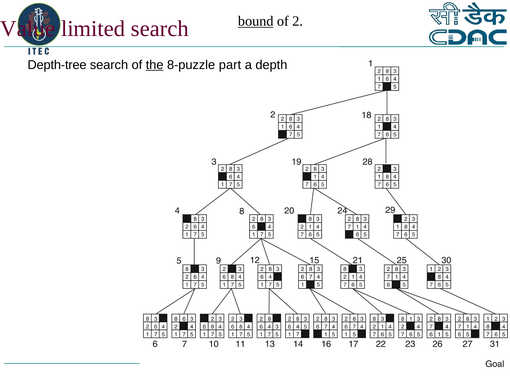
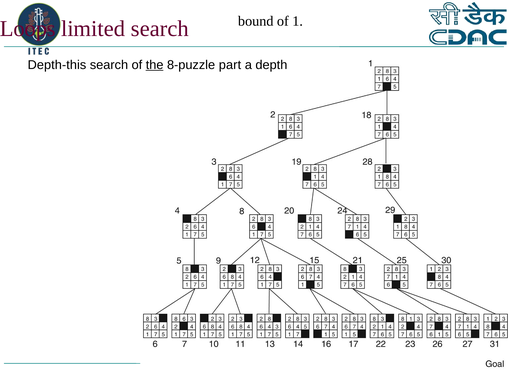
Value: Value -> Loops
bound underline: present -> none
2: 2 -> 1
Depth-tree: Depth-tree -> Depth-this
